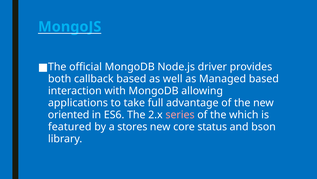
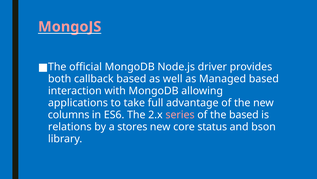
MongoJS colour: light blue -> pink
oriented: oriented -> columns
the which: which -> based
featured: featured -> relations
